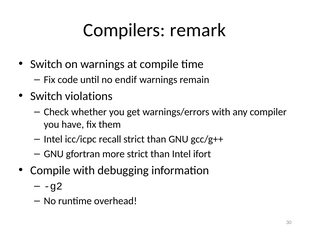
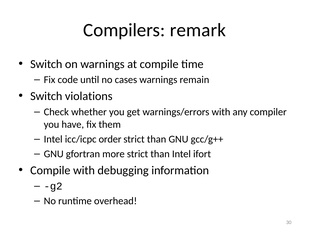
endif: endif -> cases
recall: recall -> order
